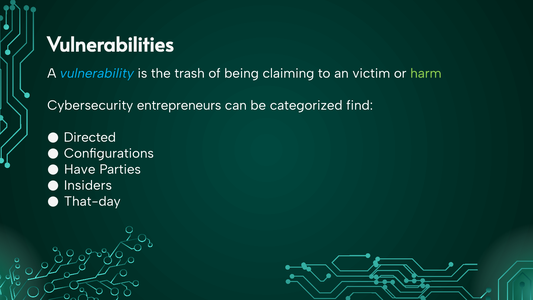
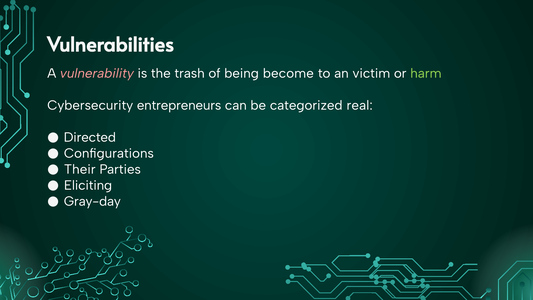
vulnerability colour: light blue -> pink
claiming: claiming -> become
find: find -> real
Have: Have -> Their
Insiders: Insiders -> Eliciting
That-day: That-day -> Gray-day
